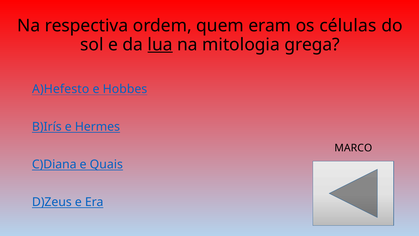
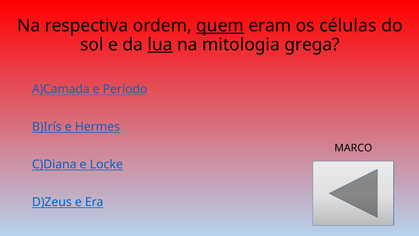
quem underline: none -> present
A)Hefesto: A)Hefesto -> A)Camada
Hobbes: Hobbes -> Período
Quais: Quais -> Locke
